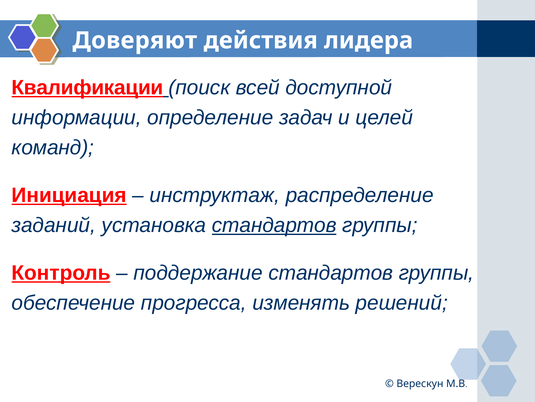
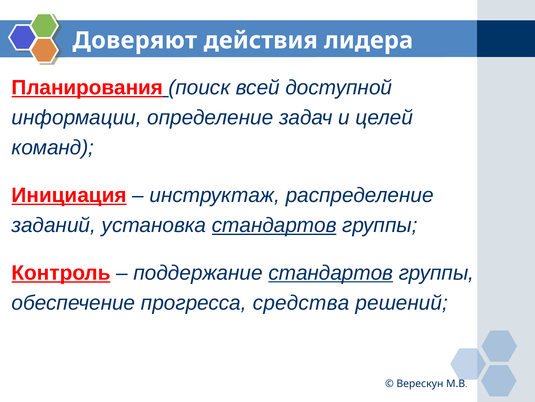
Квалификации: Квалификации -> Планирования
стандартов at (331, 272) underline: none -> present
изменять: изменять -> средства
